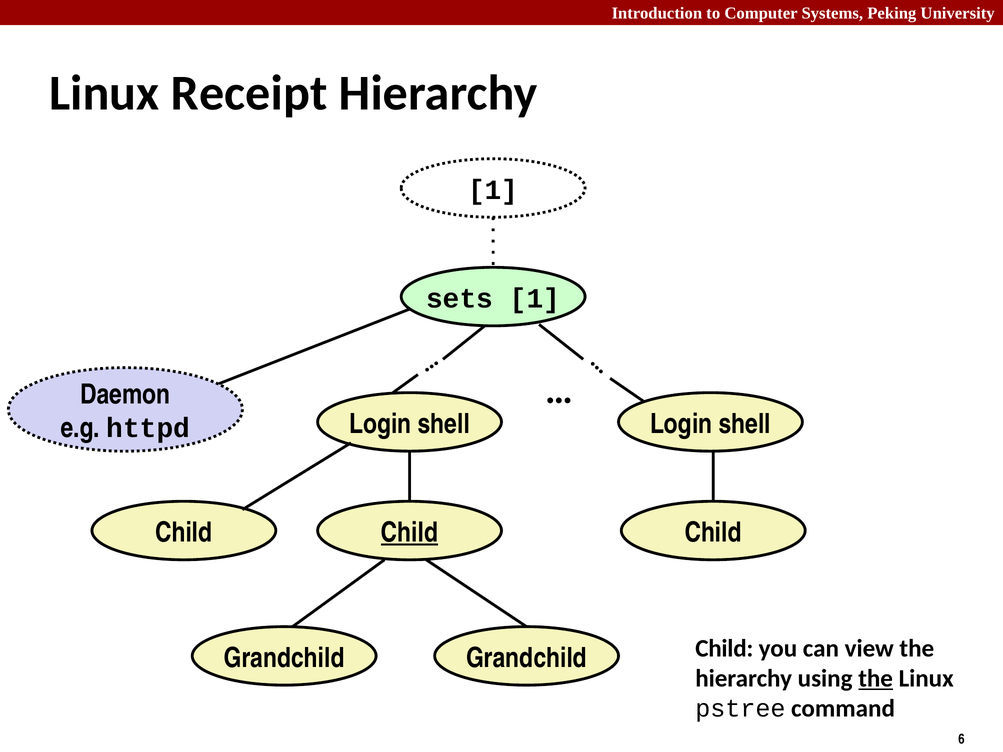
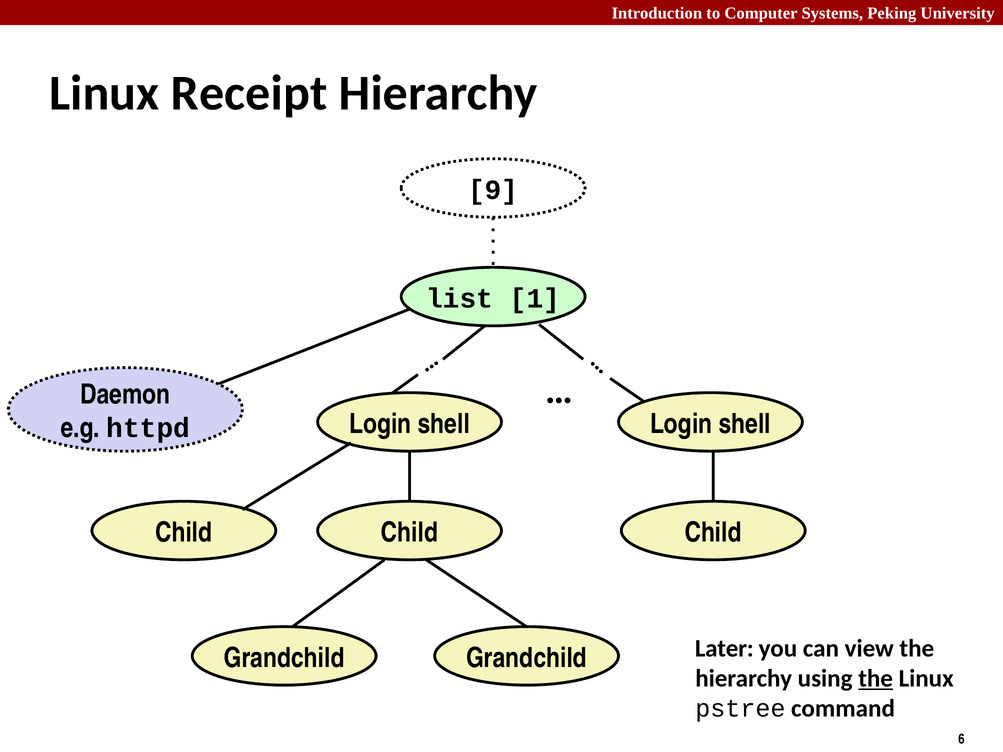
1 at (493, 190): 1 -> 9
sets: sets -> list
Child at (409, 533) underline: present -> none
Child at (724, 649): Child -> Later
